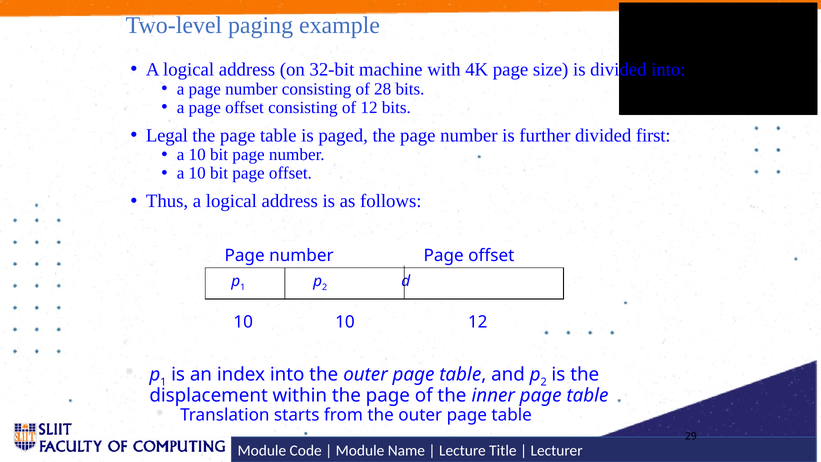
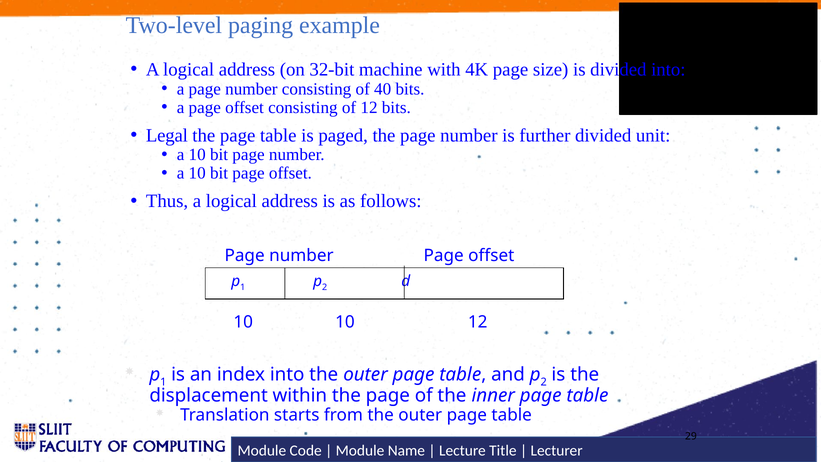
28: 28 -> 40
first: first -> unit
